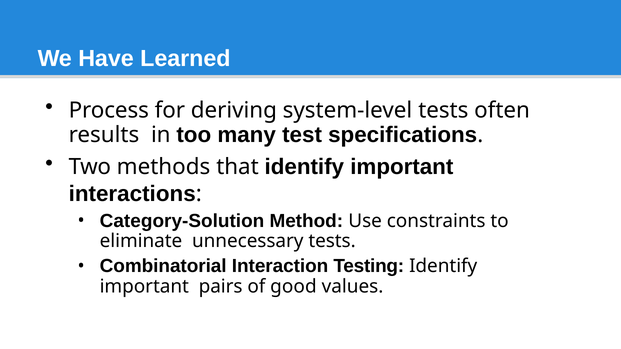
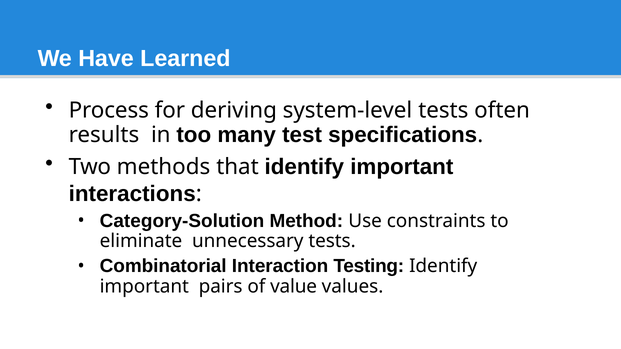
good: good -> value
